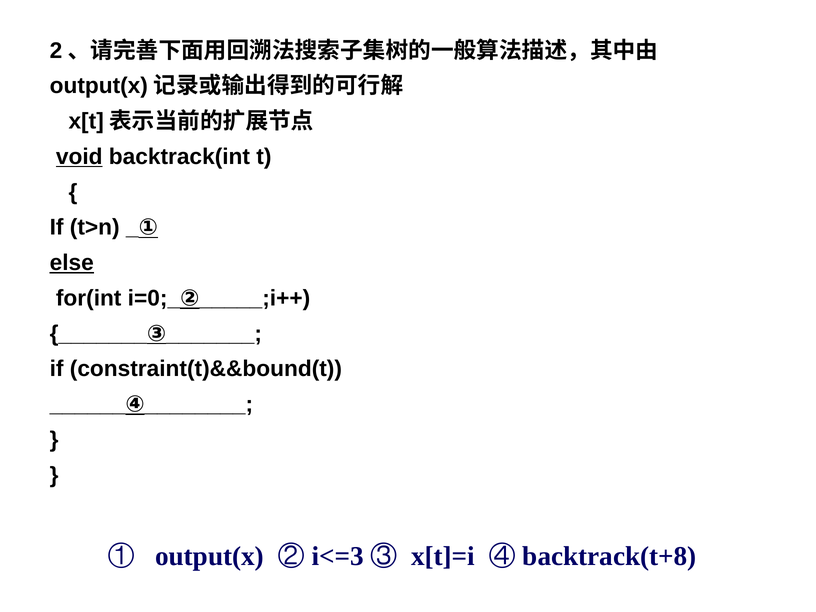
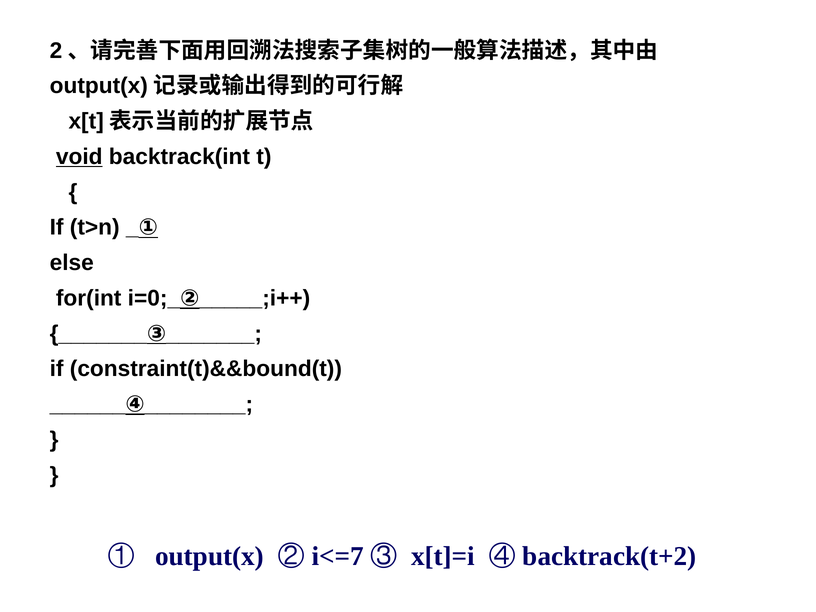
else underline: present -> none
i<=3: i<=3 -> i<=7
backtrack(t+8: backtrack(t+8 -> backtrack(t+2
